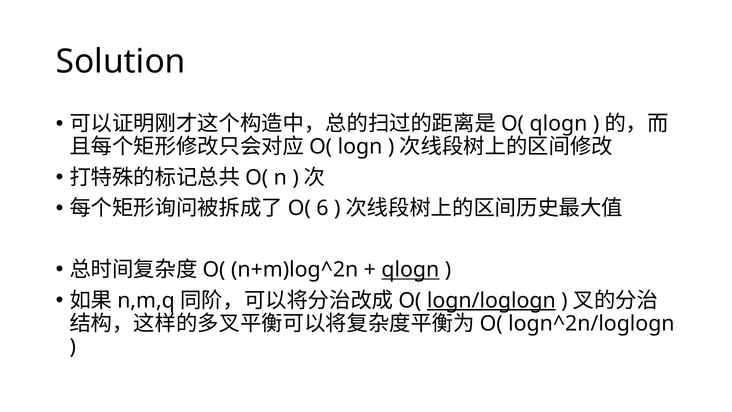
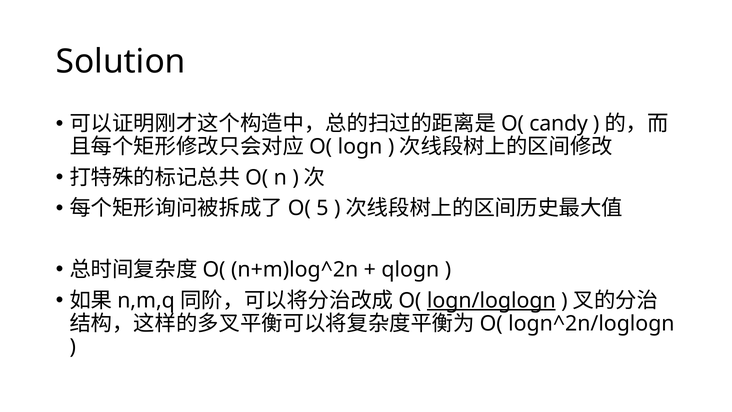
qlogn at (558, 124): qlogn -> candy
6: 6 -> 5
qlogn at (410, 270) underline: present -> none
